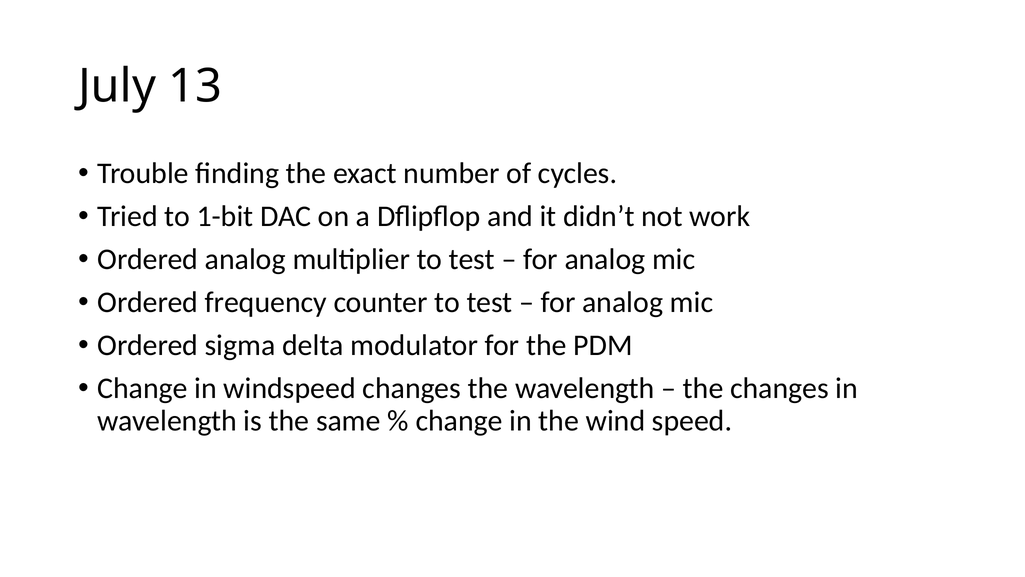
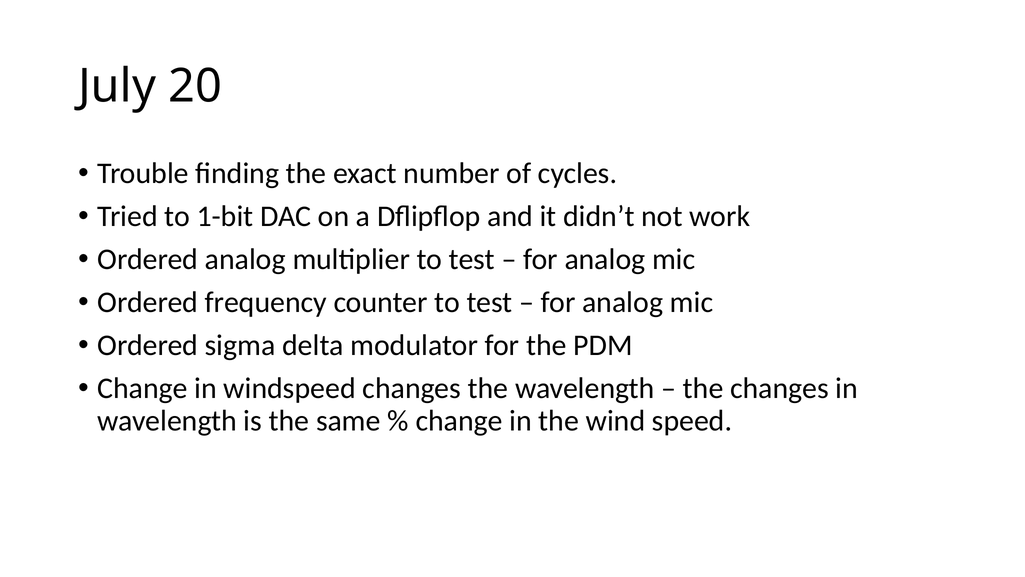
13: 13 -> 20
